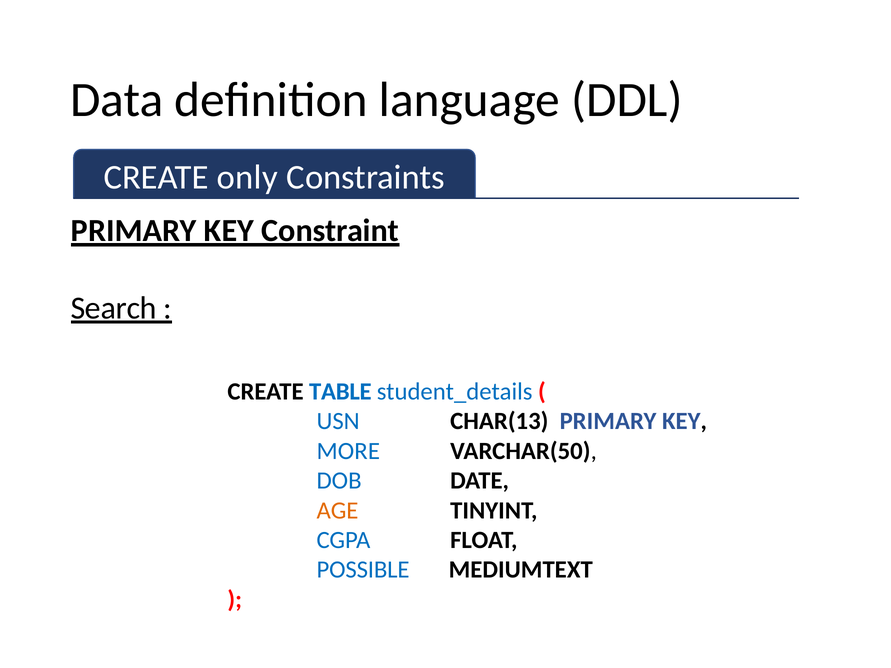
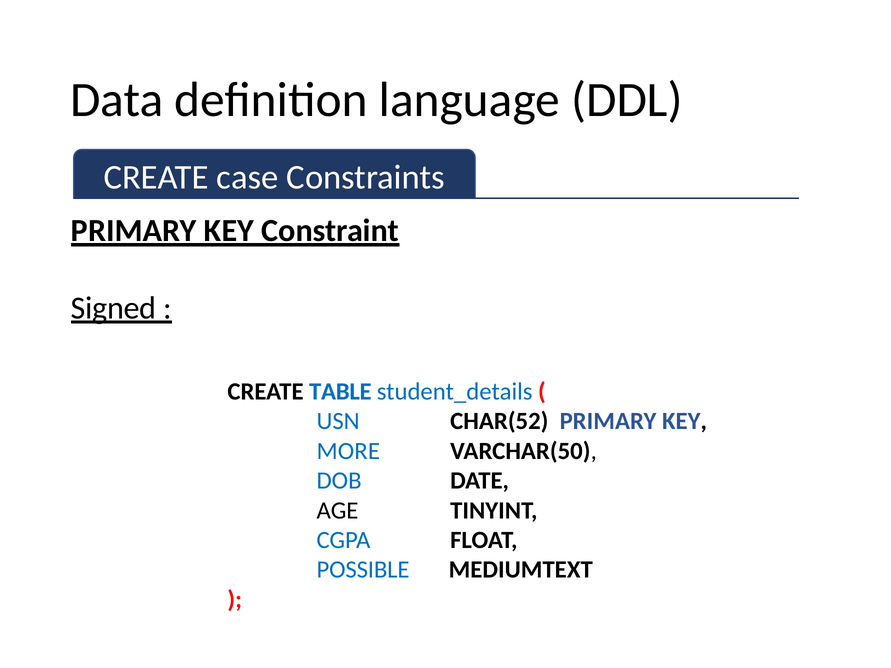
only: only -> case
Search: Search -> Signed
CHAR(13: CHAR(13 -> CHAR(52
AGE colour: orange -> black
